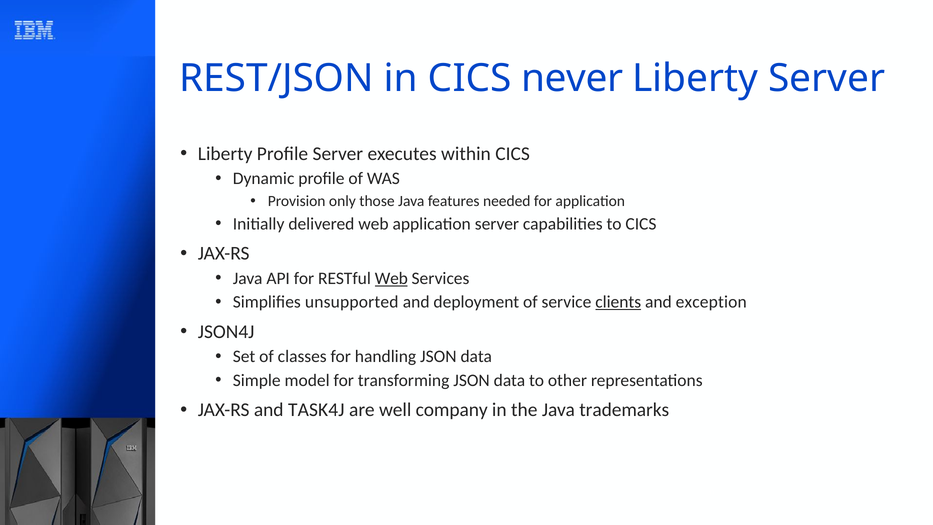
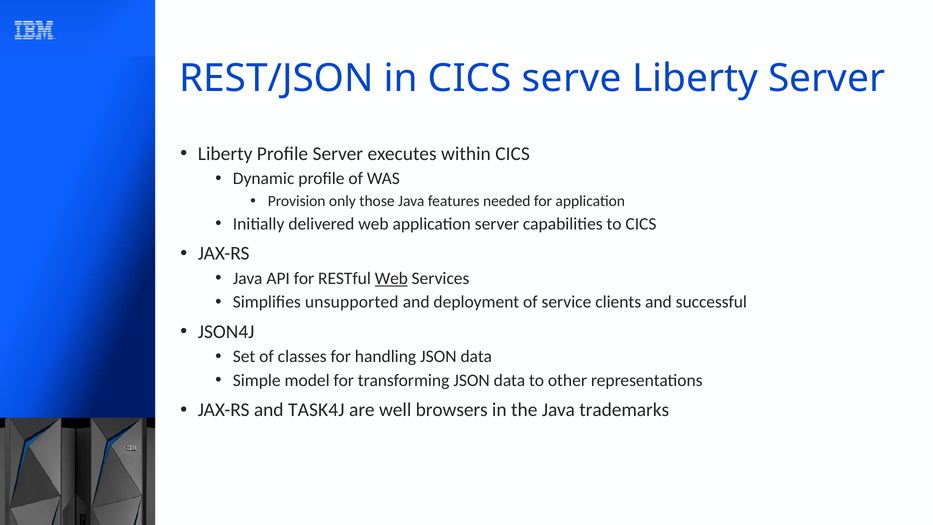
never: never -> serve
clients underline: present -> none
exception: exception -> successful
company: company -> browsers
